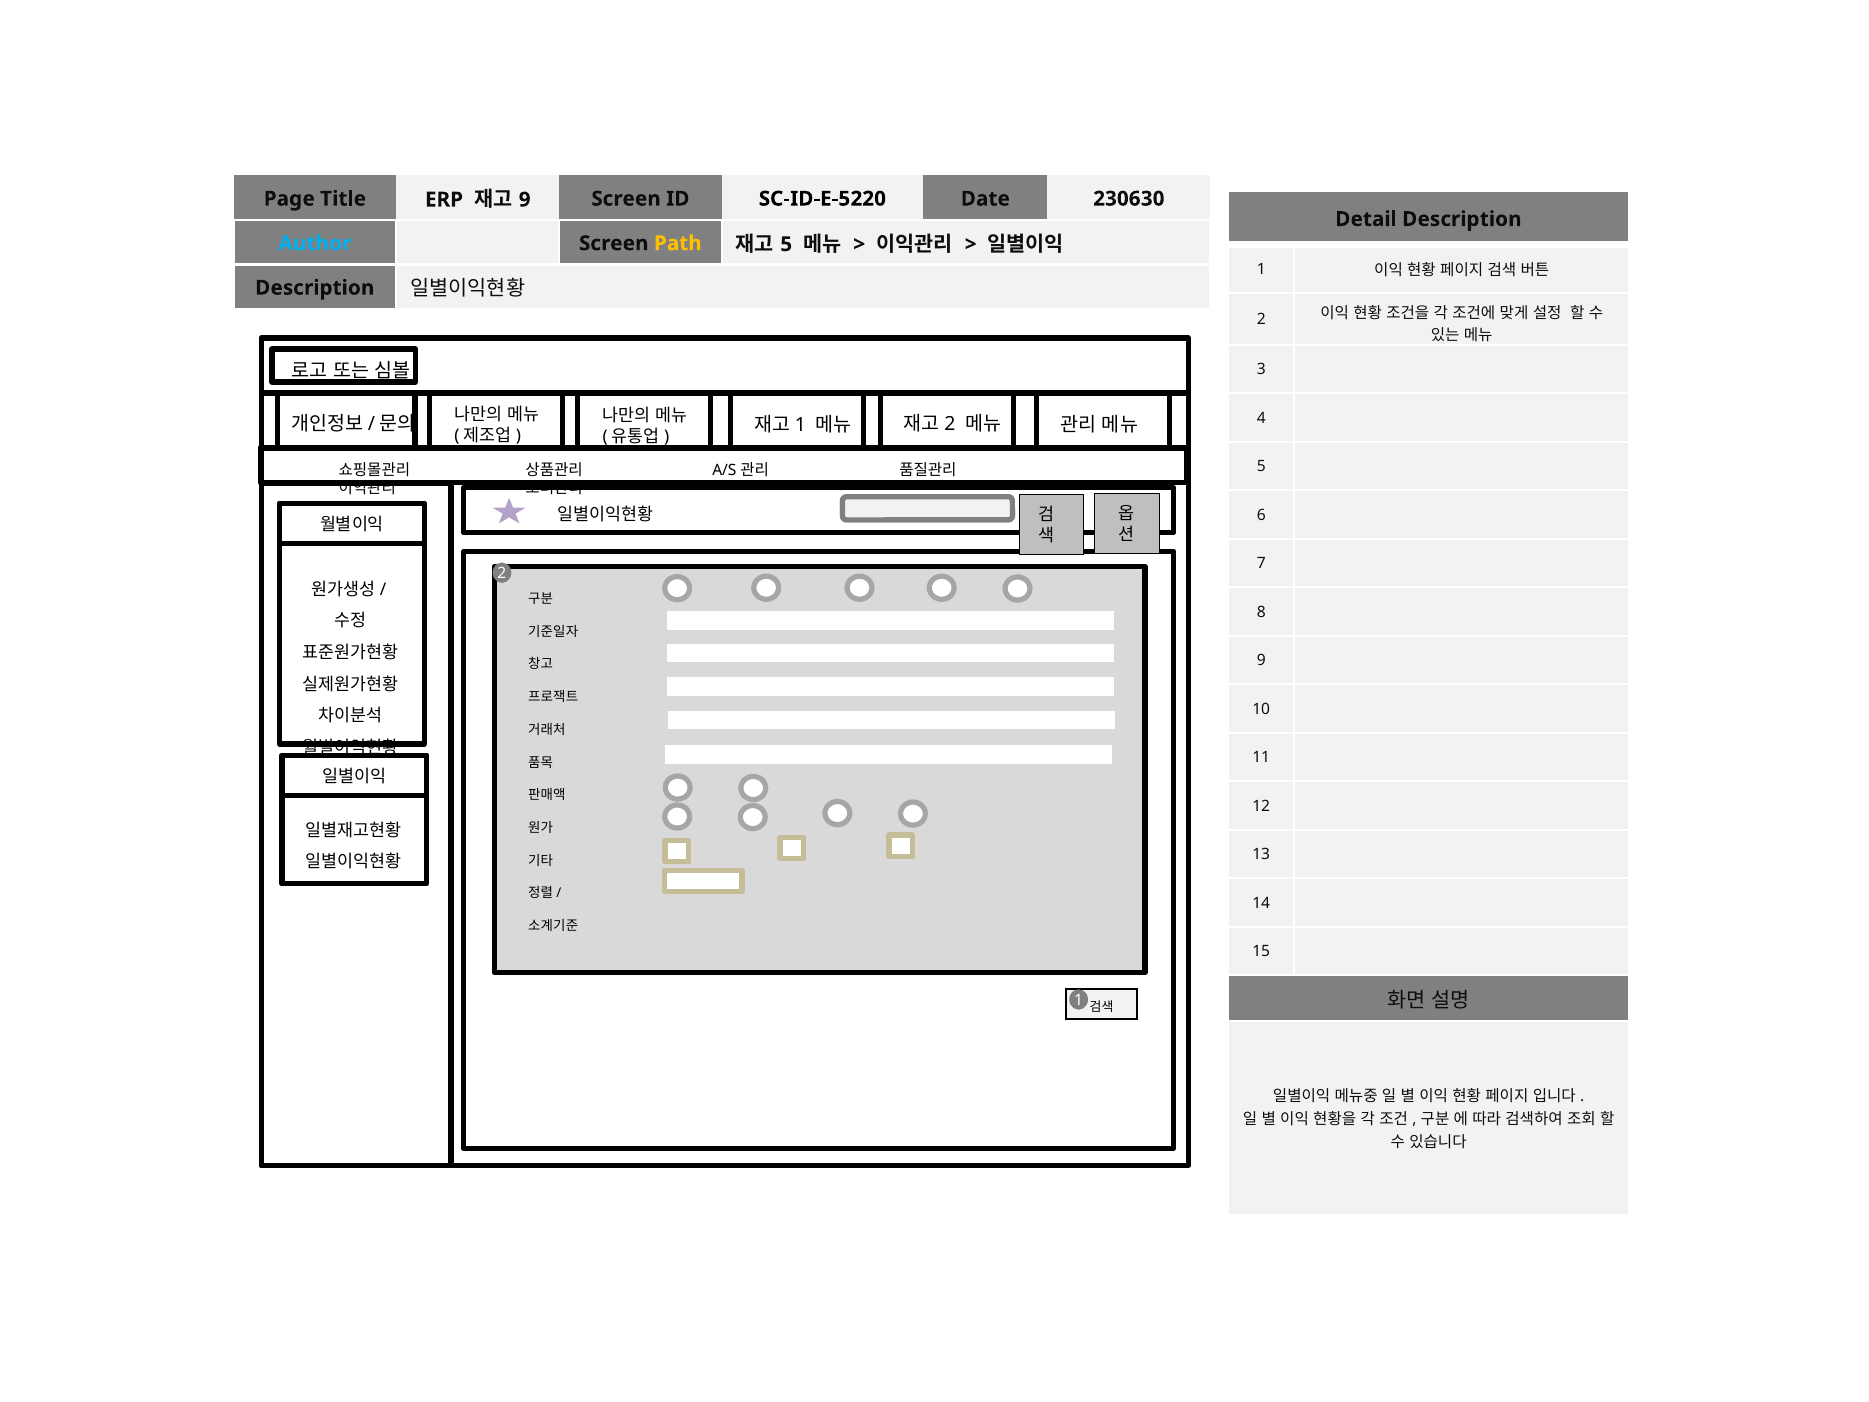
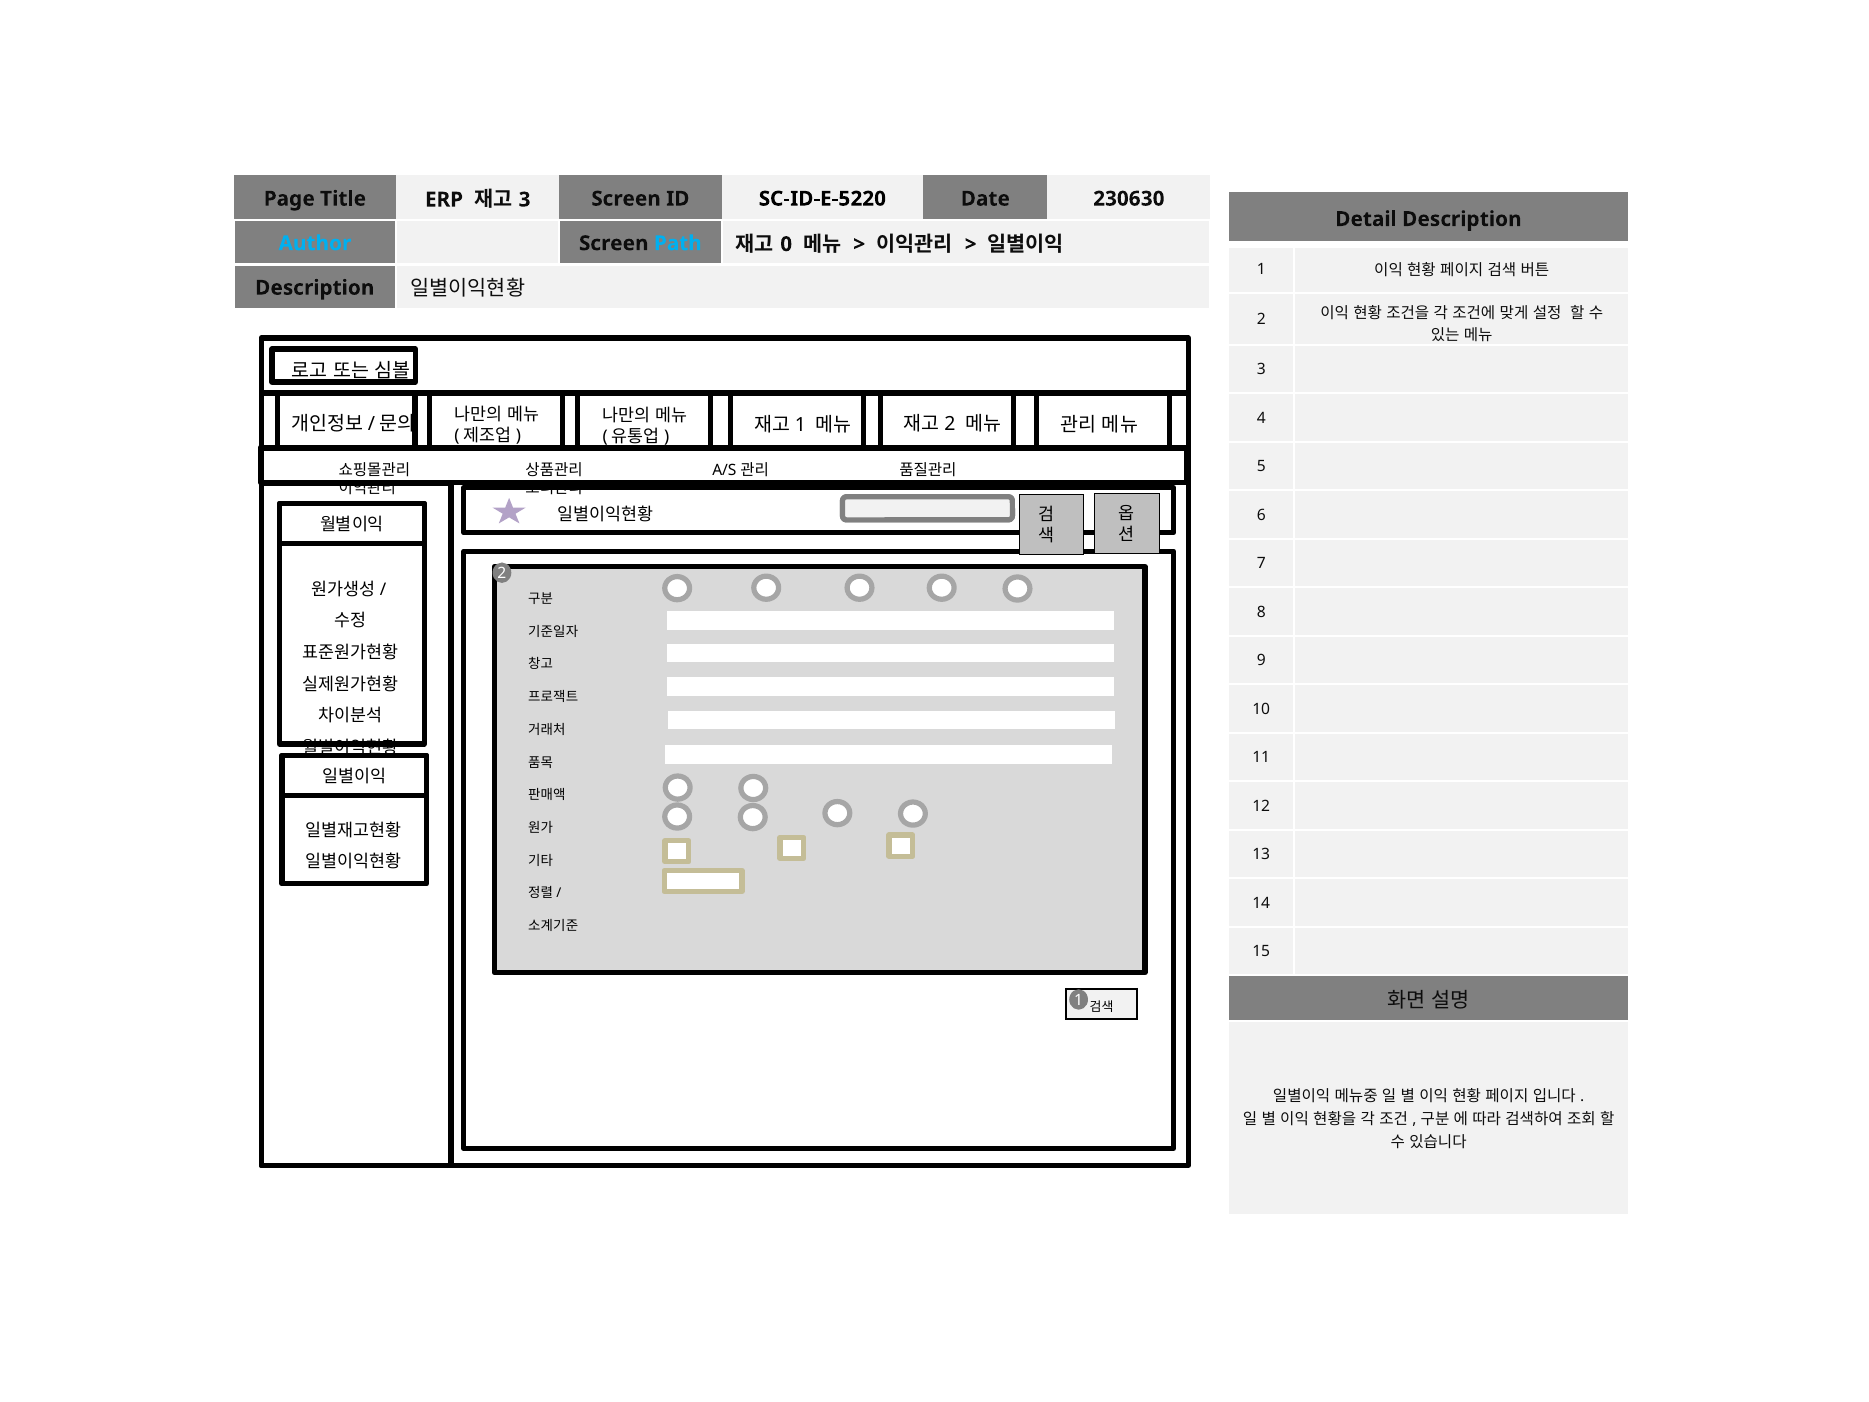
9 at (525, 200): 9 -> 3
Path colour: yellow -> light blue
5 at (786, 244): 5 -> 0
